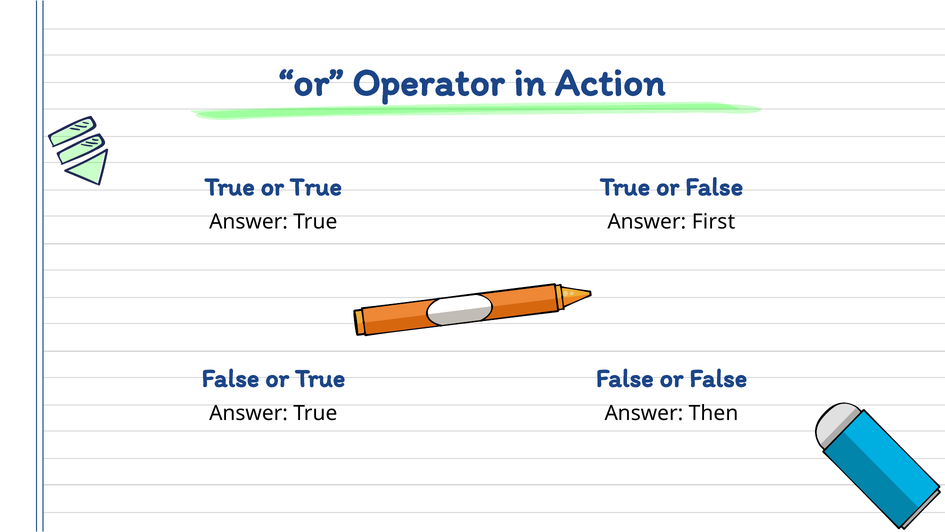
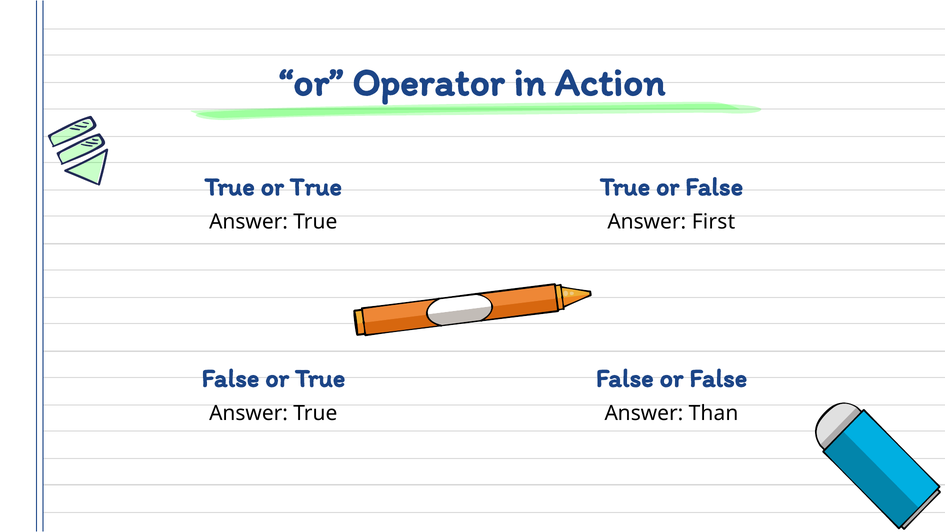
Then: Then -> Than
